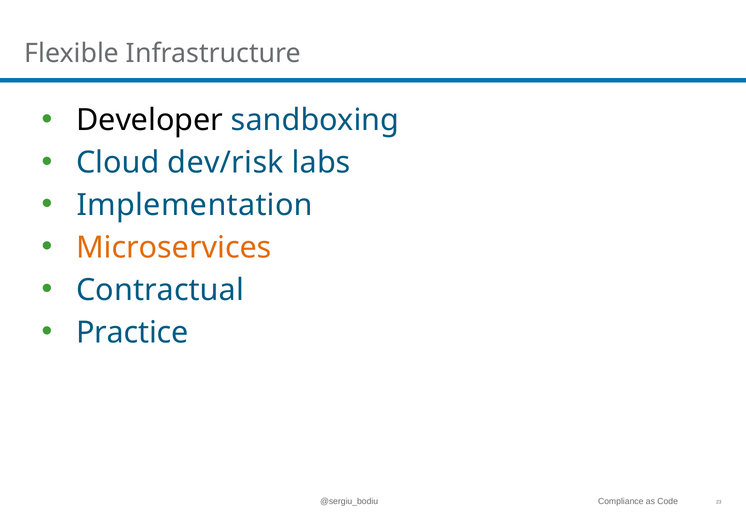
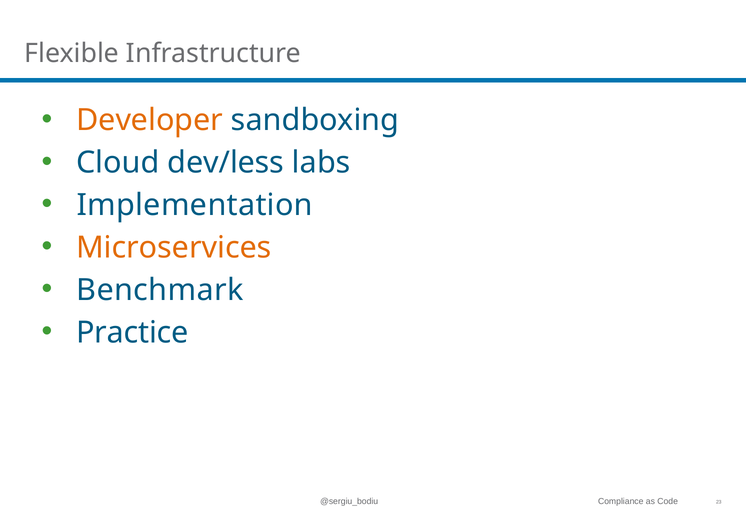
Developer colour: black -> orange
dev/risk: dev/risk -> dev/less
Contractual: Contractual -> Benchmark
